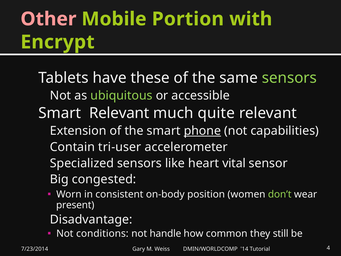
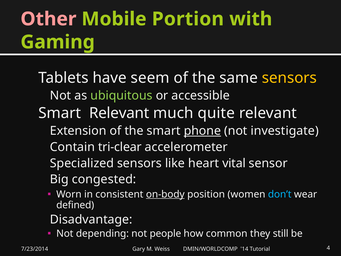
Encrypt: Encrypt -> Gaming
these: these -> seem
sensors at (289, 78) colour: light green -> yellow
capabilities: capabilities -> investigate
tri-user: tri-user -> tri-clear
on-body underline: none -> present
don’t colour: light green -> light blue
present: present -> defined
conditions: conditions -> depending
handle: handle -> people
